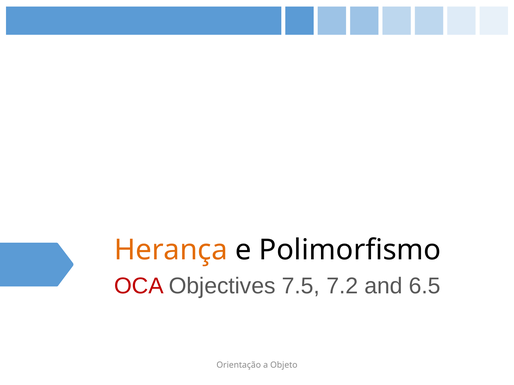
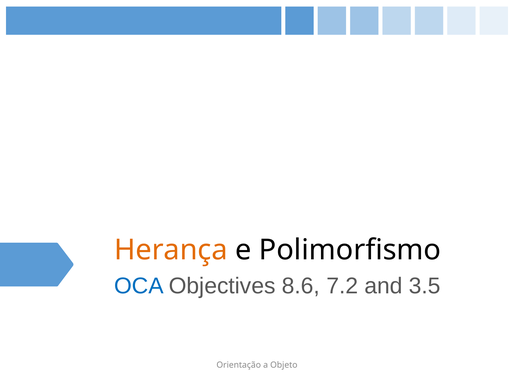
OCA colour: red -> blue
7.5: 7.5 -> 8.6
6.5: 6.5 -> 3.5
